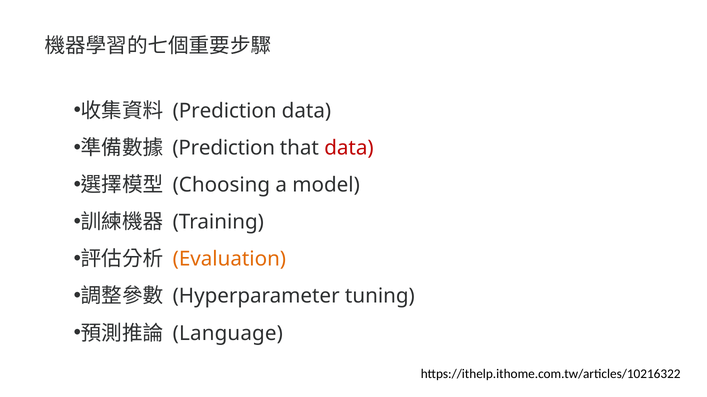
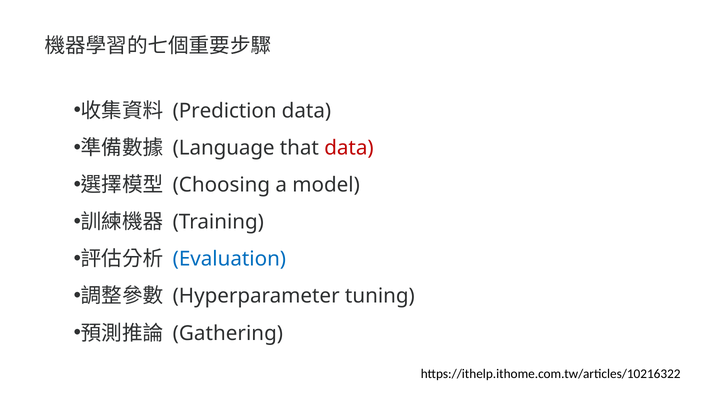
Prediction at (224, 148): Prediction -> Language
Evaluation colour: orange -> blue
Language: Language -> Gathering
